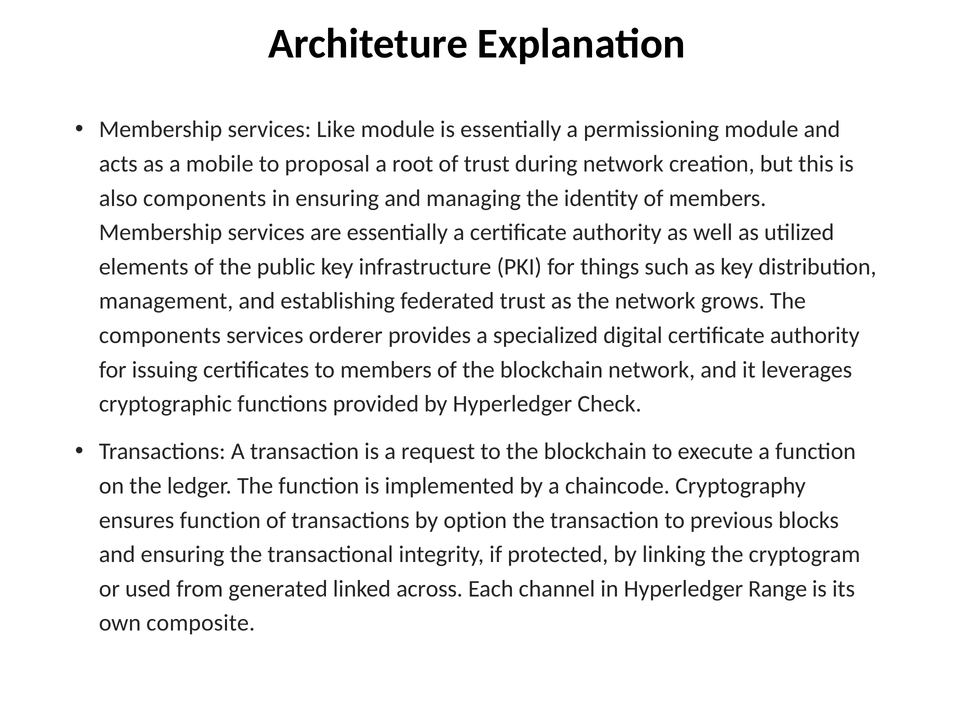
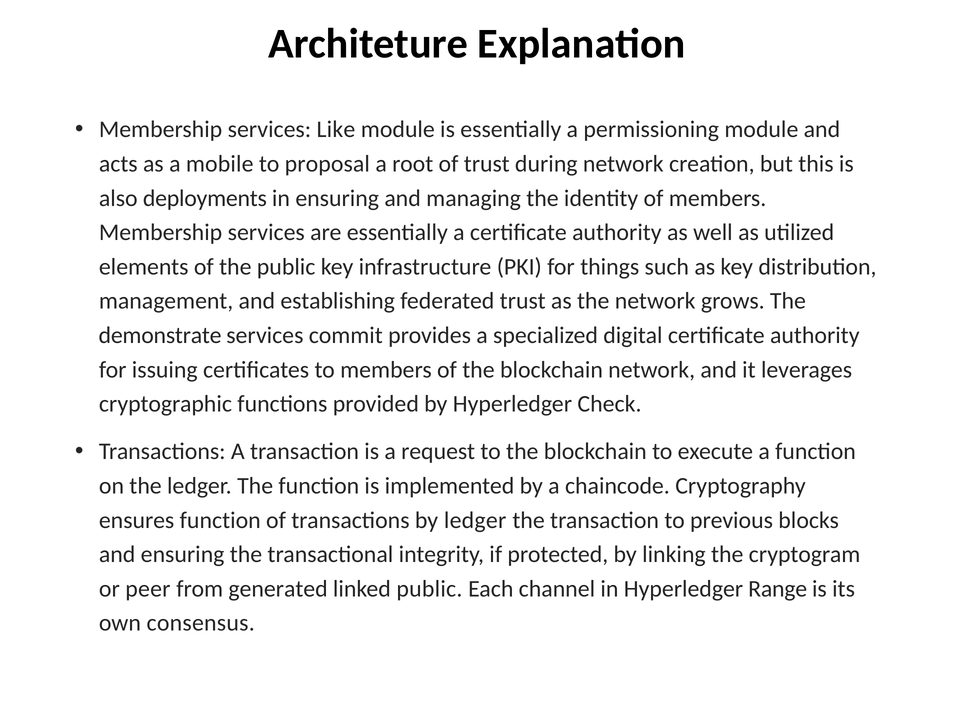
also components: components -> deployments
components at (160, 336): components -> demonstrate
orderer: orderer -> commit
by option: option -> ledger
used: used -> peer
linked across: across -> public
composite: composite -> consensus
